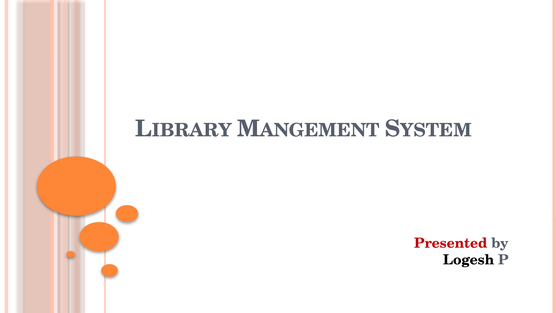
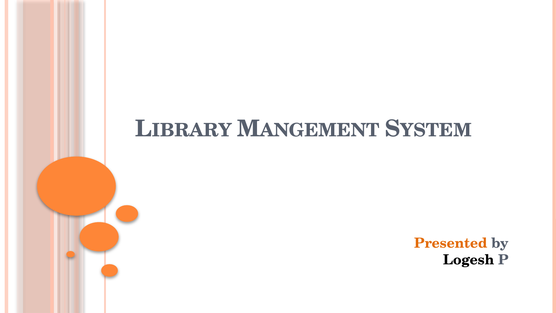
Presented colour: red -> orange
